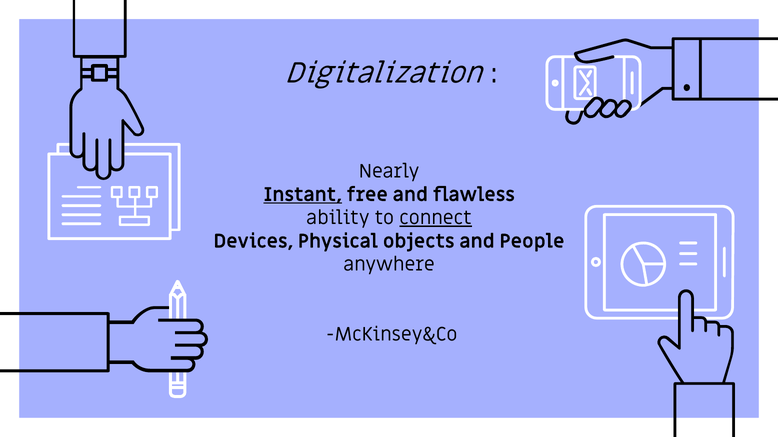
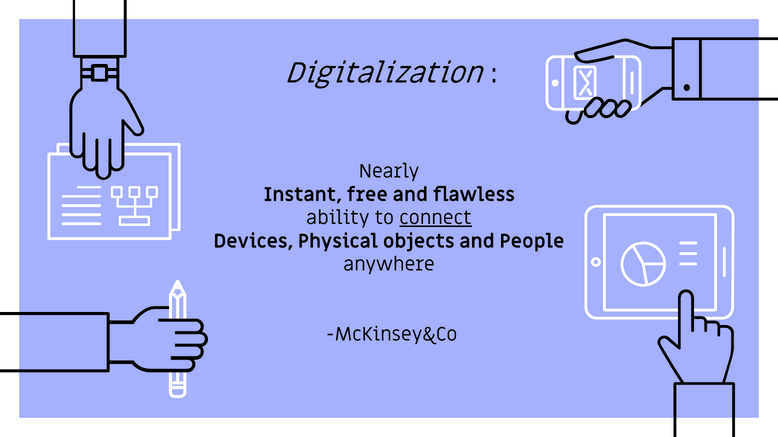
Instant underline: present -> none
